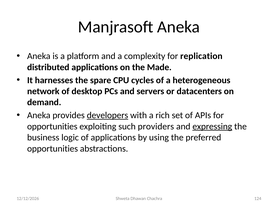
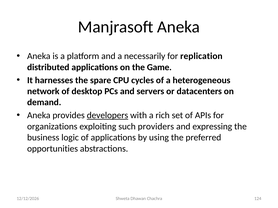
complexity: complexity -> necessarily
Made: Made -> Game
opportunities at (52, 127): opportunities -> organizations
expressing underline: present -> none
